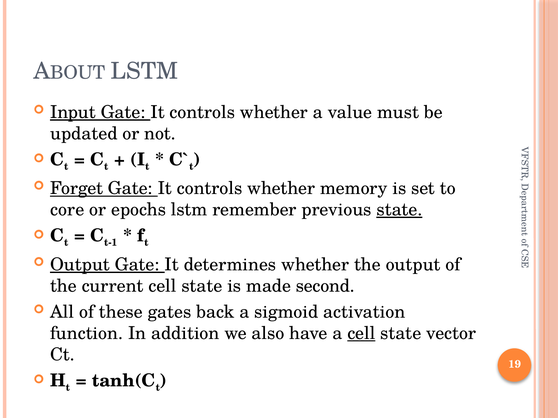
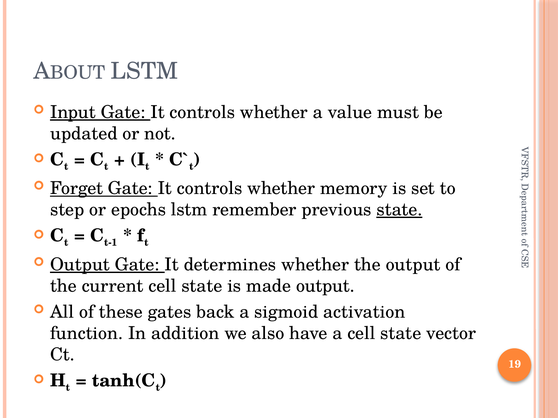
core: core -> step
made second: second -> output
cell at (361, 334) underline: present -> none
